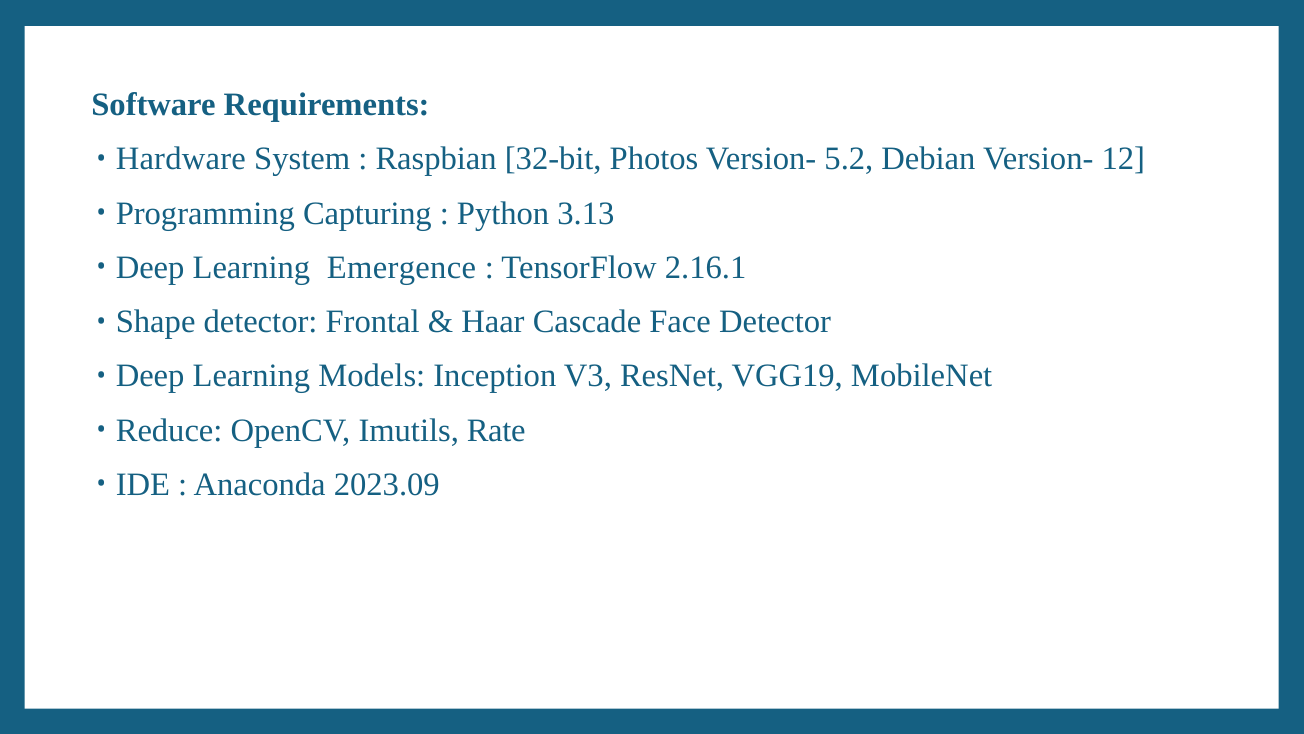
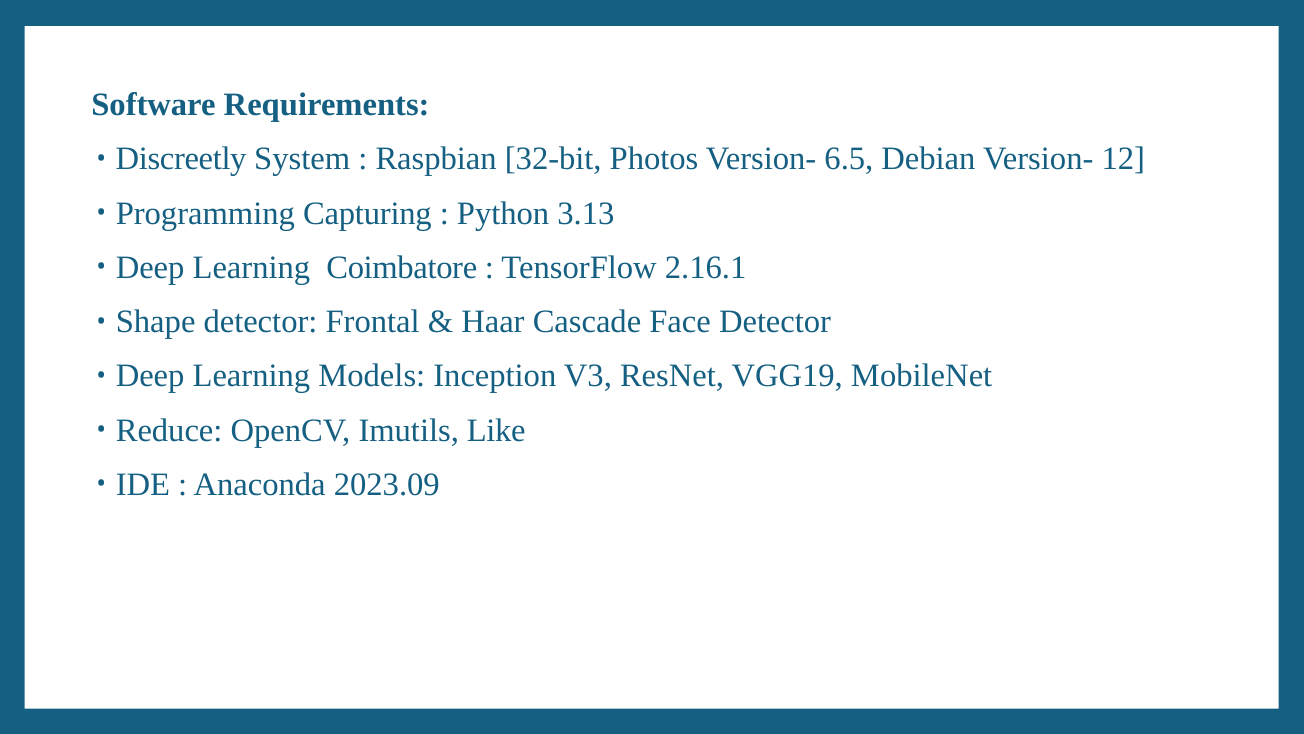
Hardware: Hardware -> Discreetly
5.2: 5.2 -> 6.5
Emergence: Emergence -> Coimbatore
Rate: Rate -> Like
